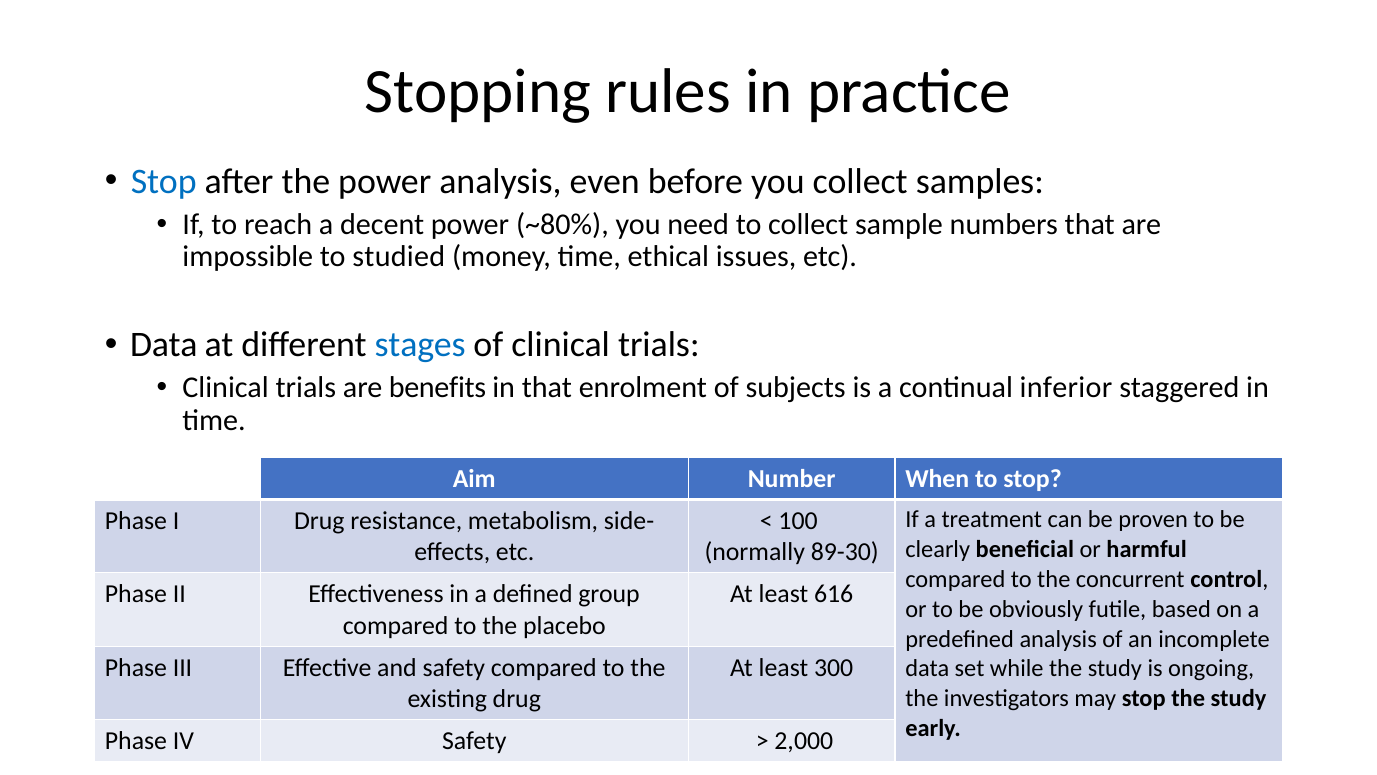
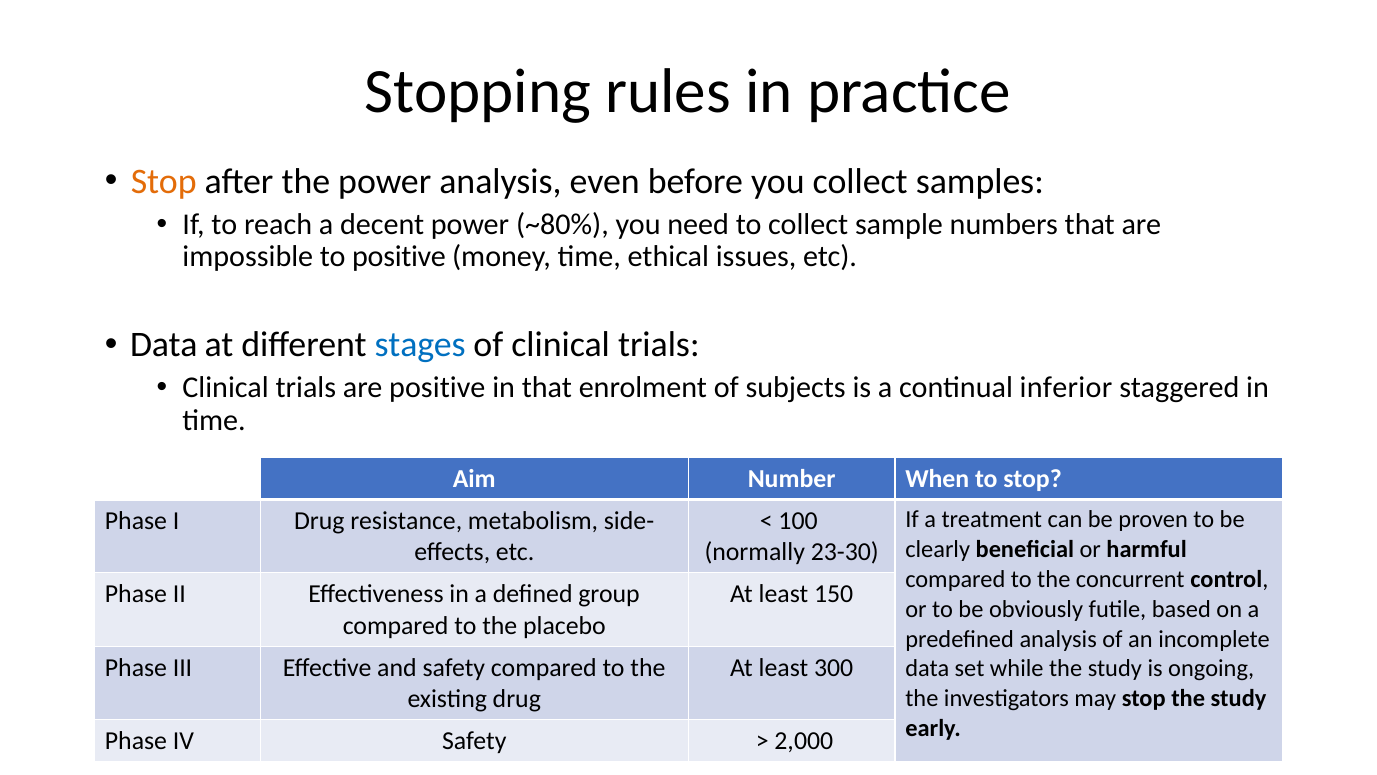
Stop at (164, 181) colour: blue -> orange
to studied: studied -> positive
are benefits: benefits -> positive
89-30: 89-30 -> 23-30
616: 616 -> 150
